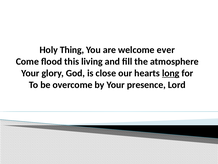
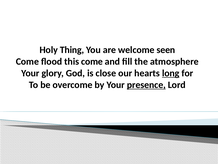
ever: ever -> seen
this living: living -> come
presence underline: none -> present
